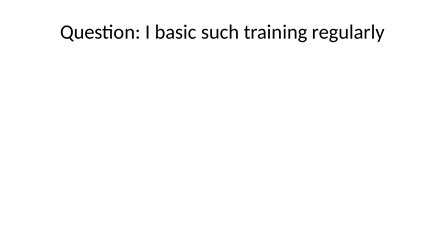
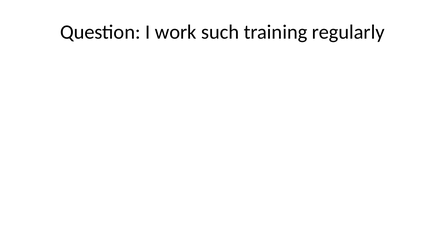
basic: basic -> work
